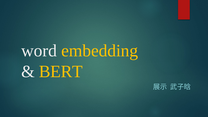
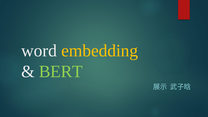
BERT colour: yellow -> light green
